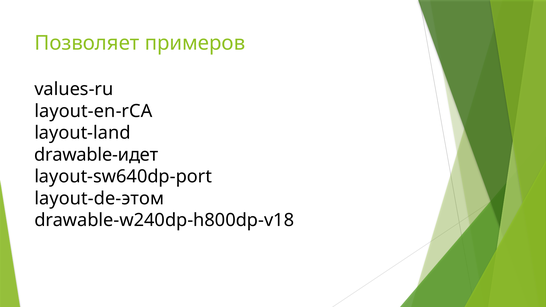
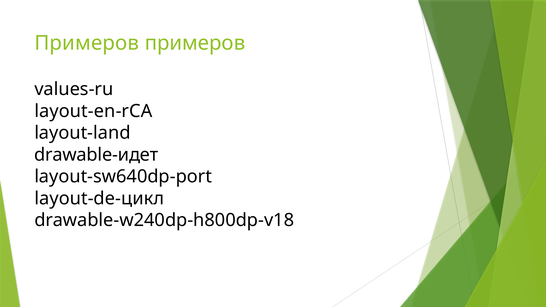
Позволяет at (87, 43): Позволяет -> Примеров
layout-de-этом: layout-de-этом -> layout-de-цикл
